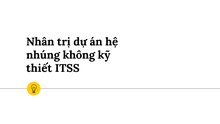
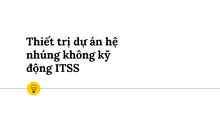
Nhân: Nhân -> Thiết
thiết: thiết -> động
